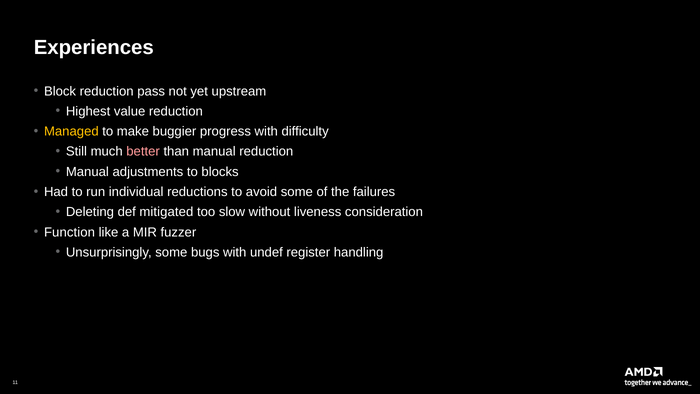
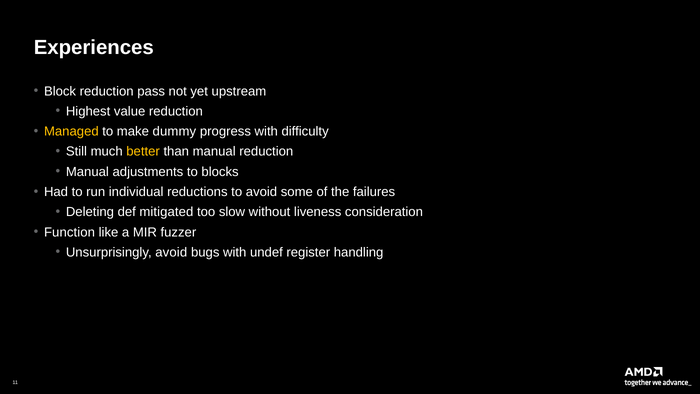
buggier: buggier -> dummy
better colour: pink -> yellow
Unsurprisingly some: some -> avoid
